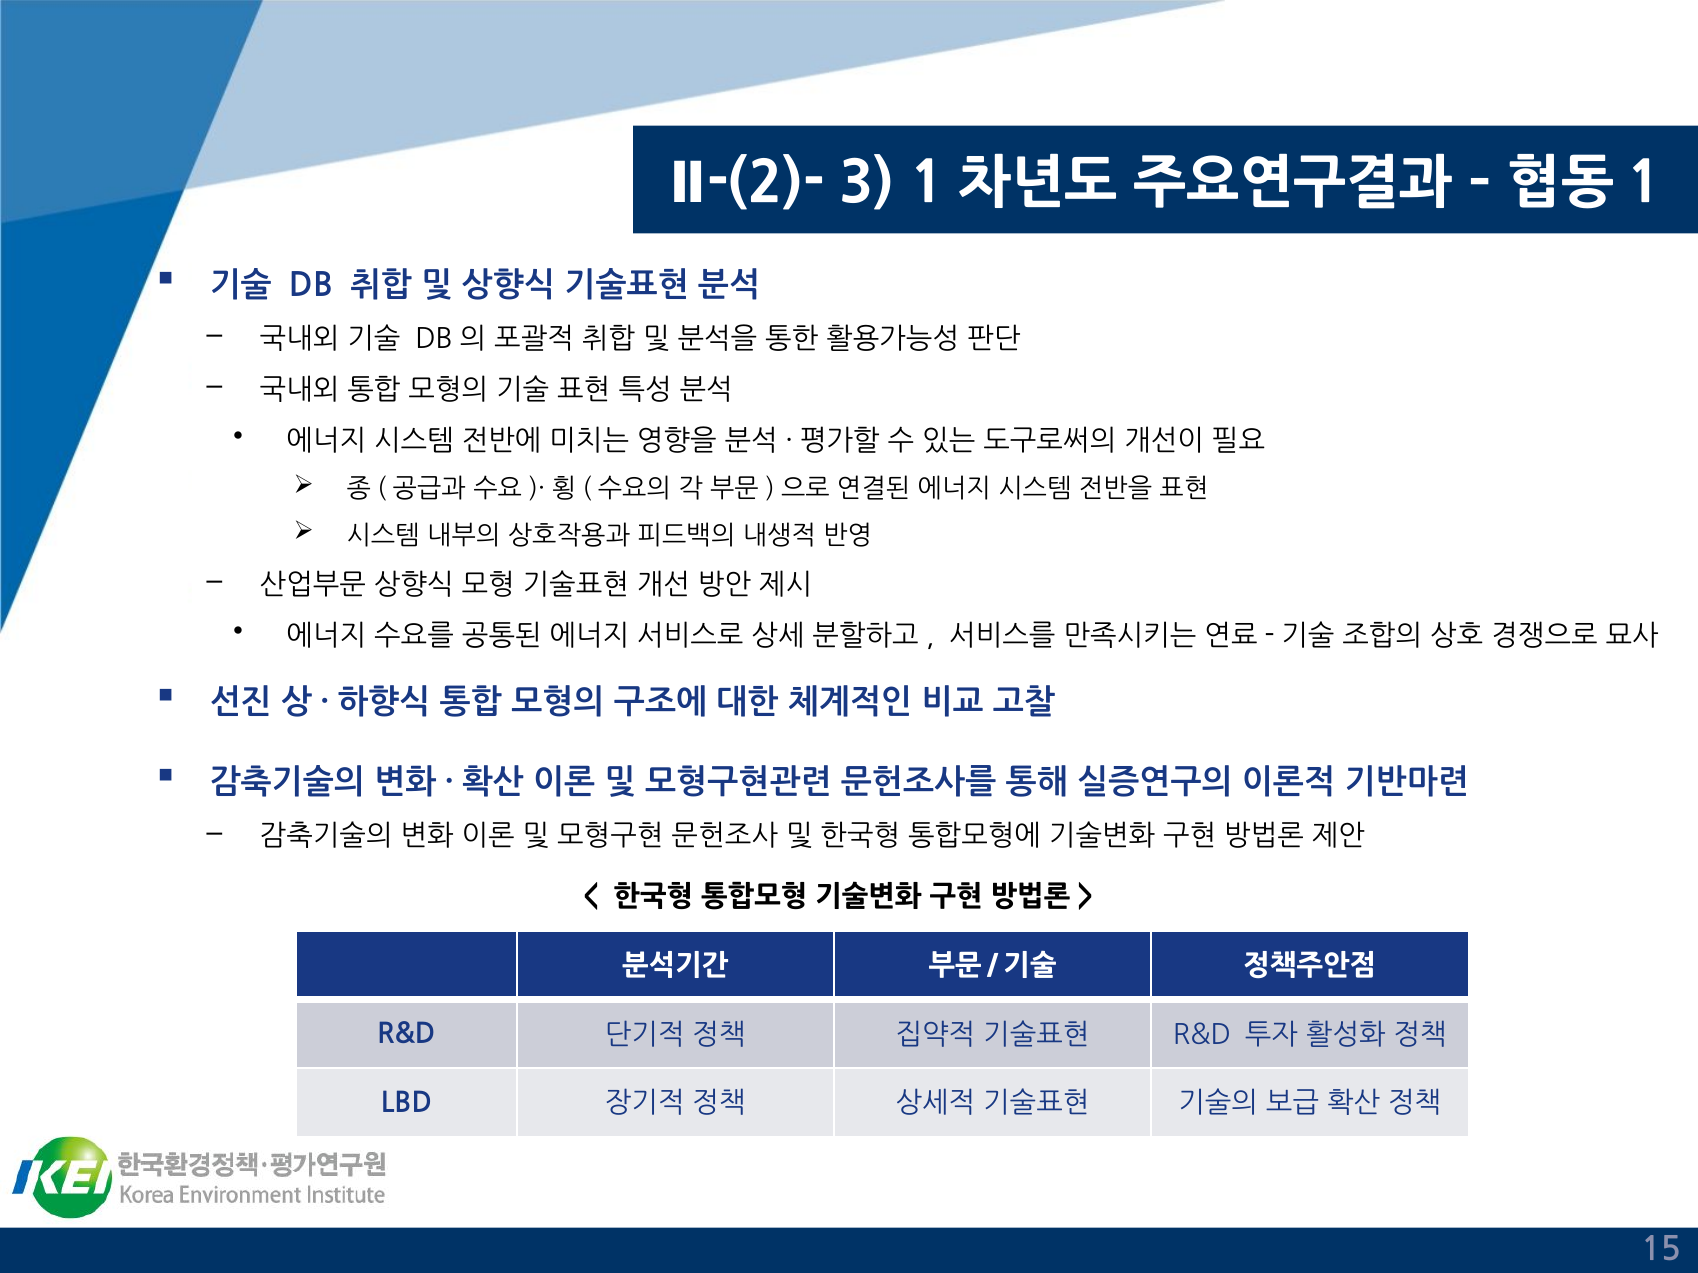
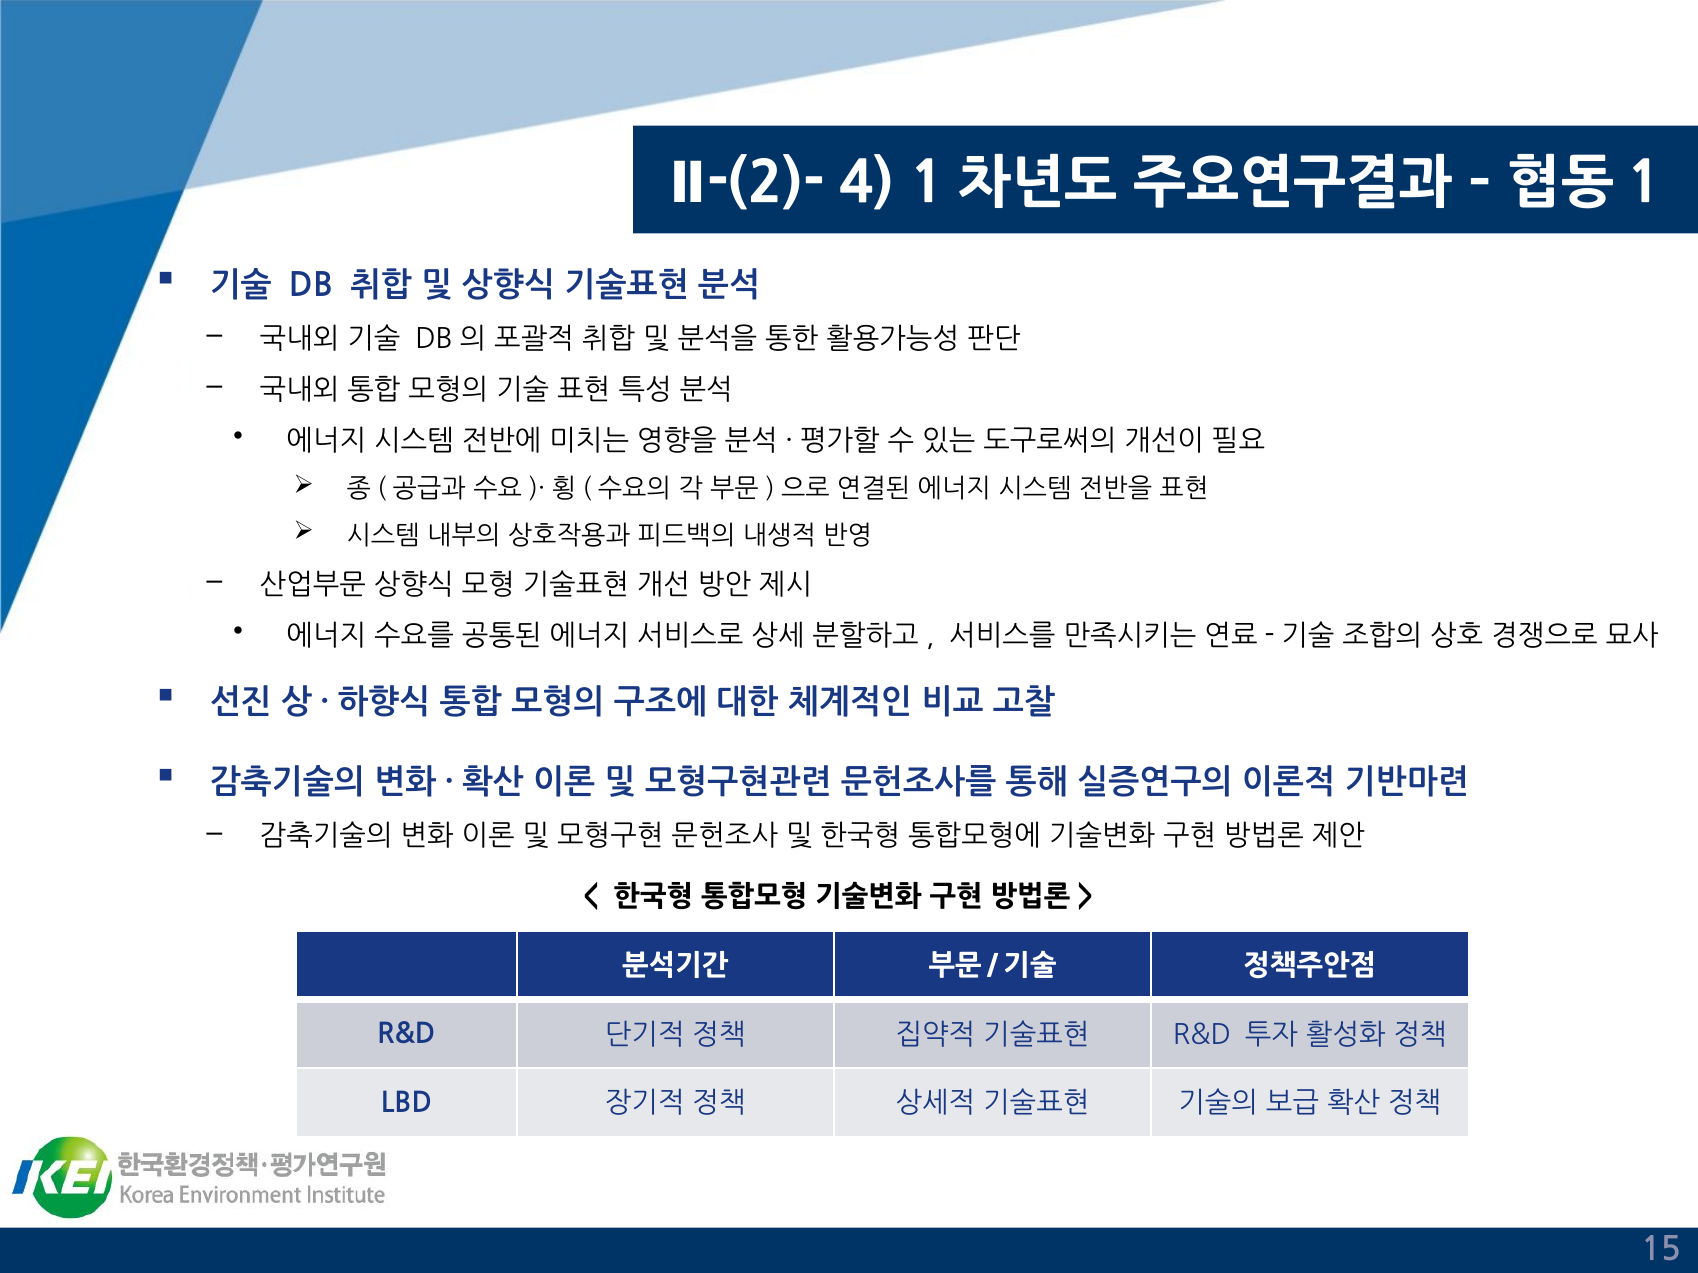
3: 3 -> 4
